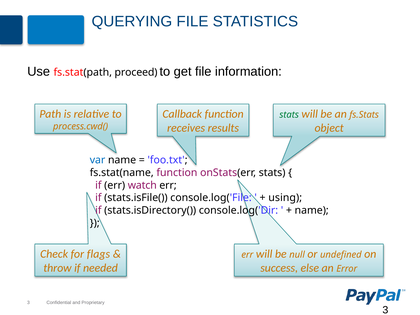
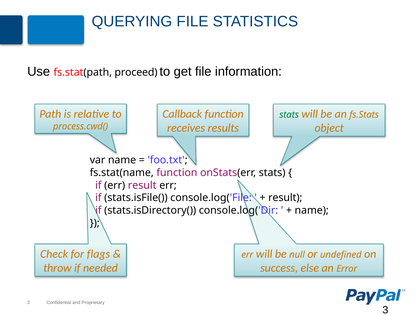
var colour: blue -> black
err watch: watch -> result
using at (285, 198): using -> result
